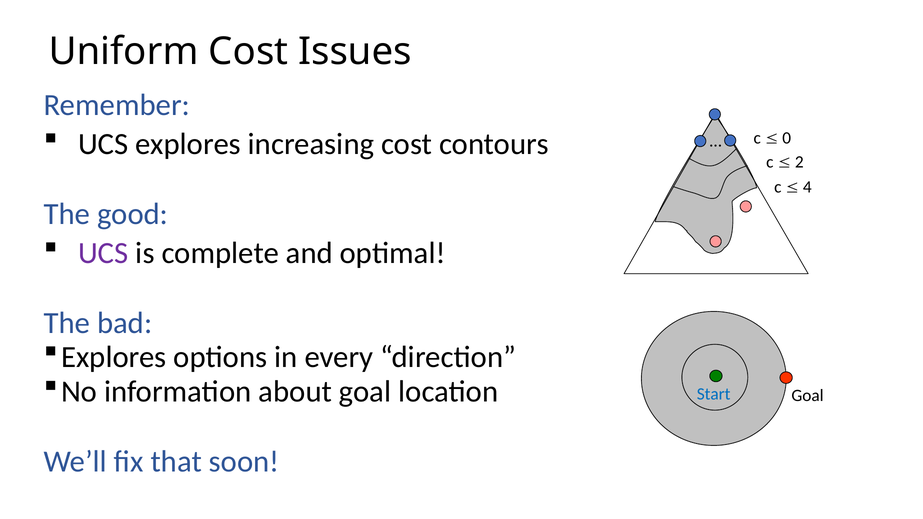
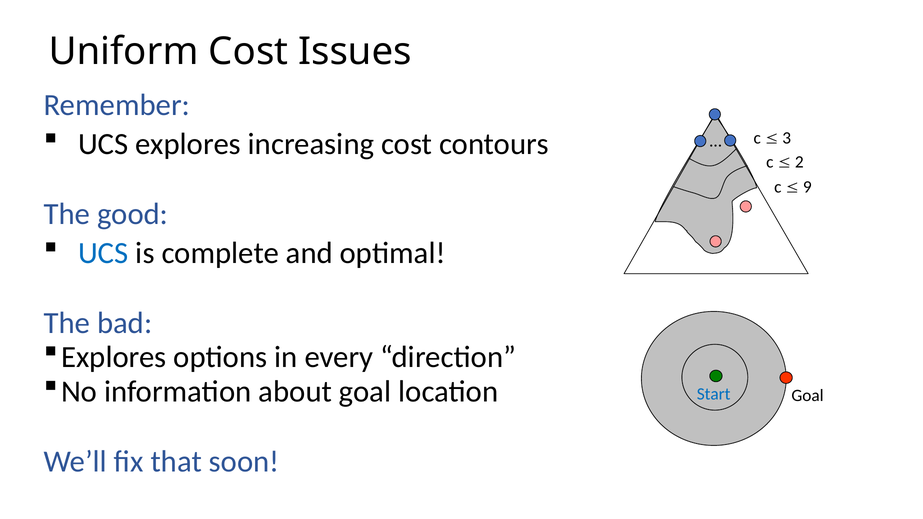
0: 0 -> 3
4: 4 -> 9
UCS at (103, 253) colour: purple -> blue
